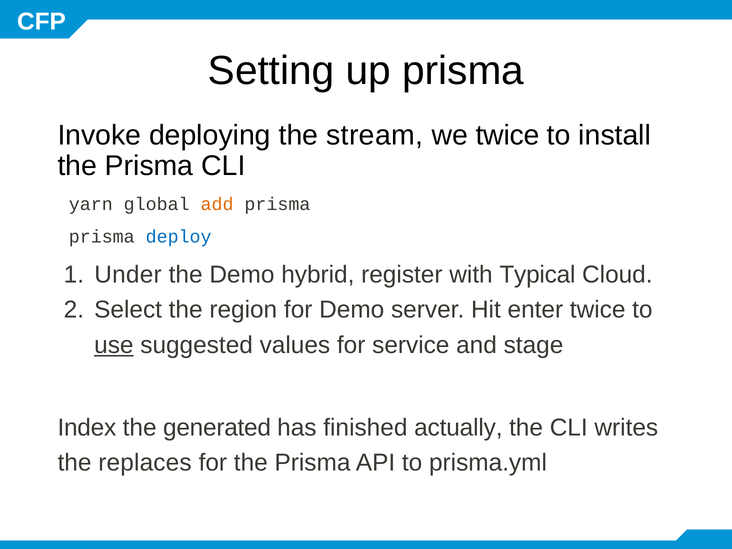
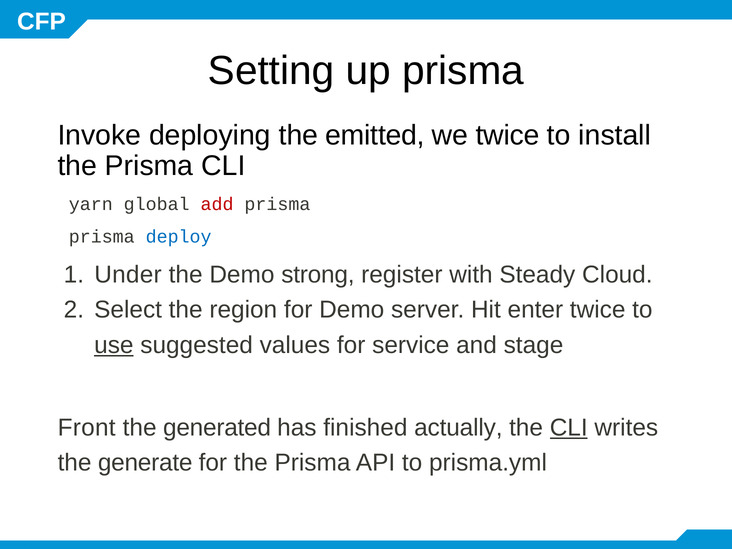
stream: stream -> emitted
add colour: orange -> red
hybrid: hybrid -> strong
Typical: Typical -> Steady
Index: Index -> Front
CLI at (569, 428) underline: none -> present
replaces: replaces -> generate
